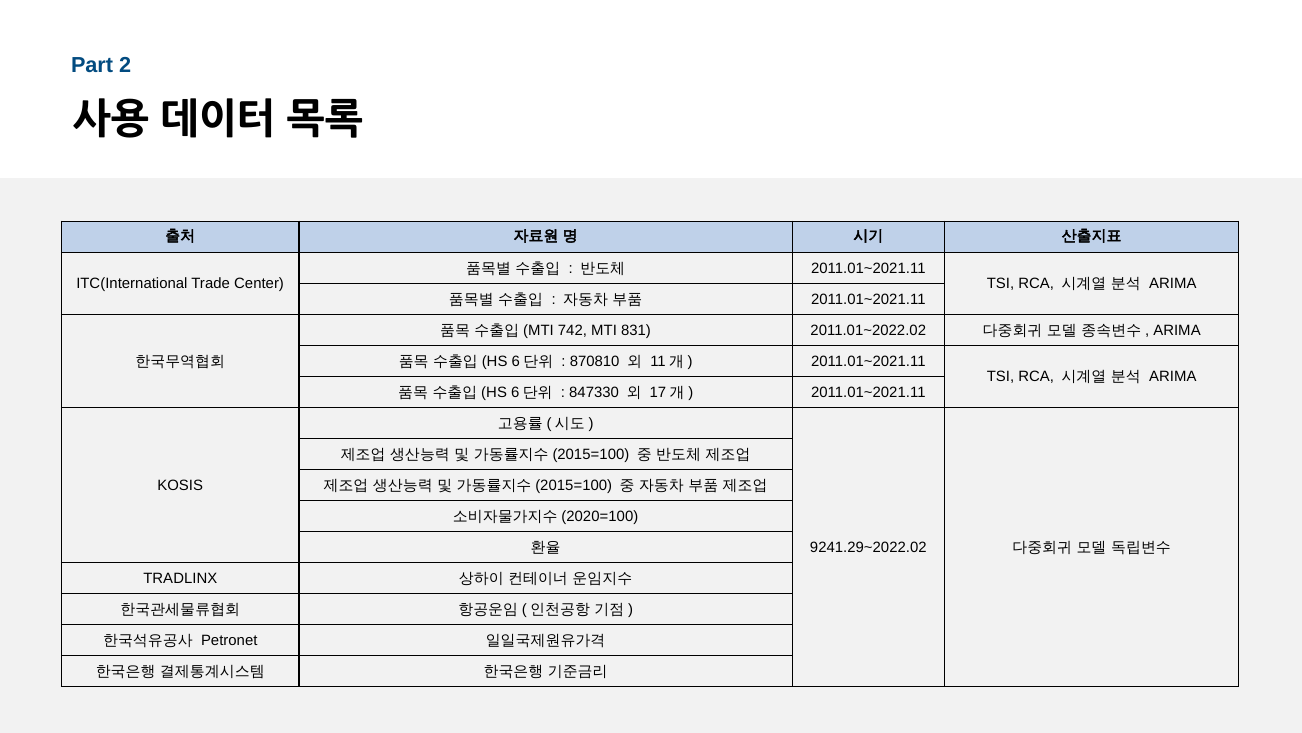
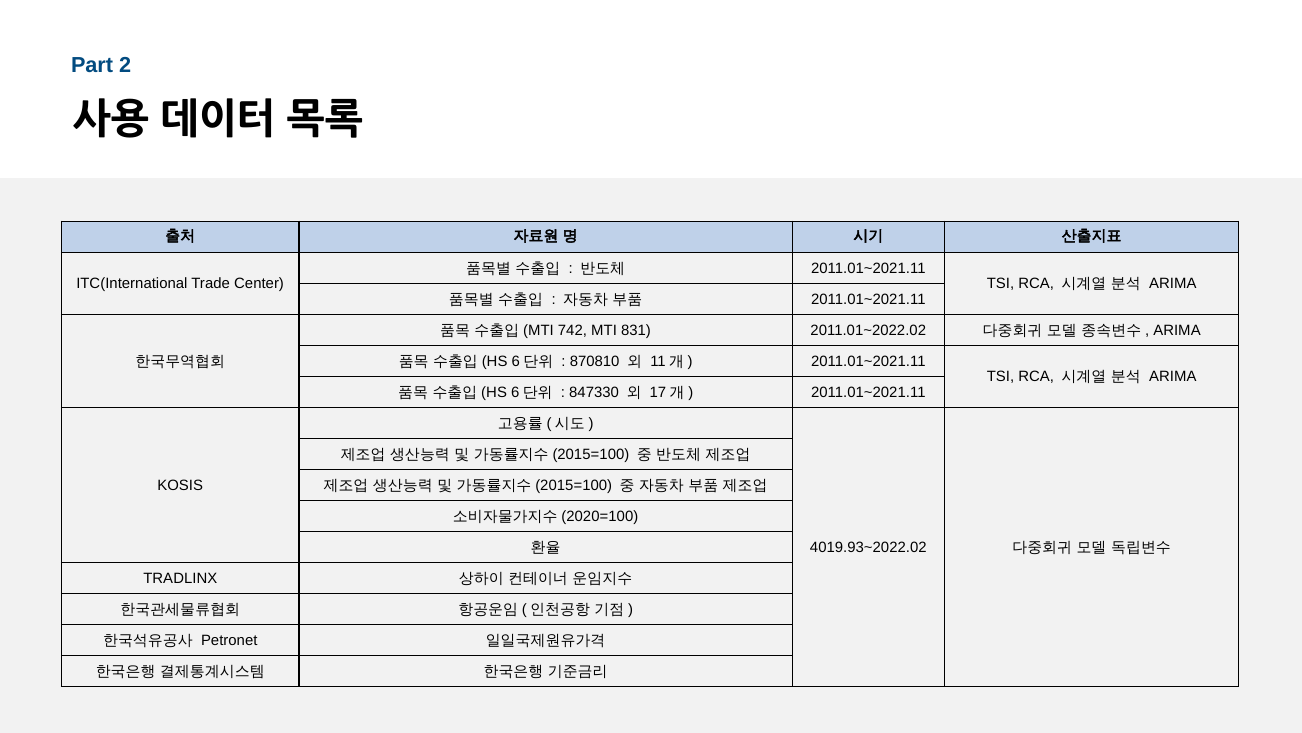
9241.29~2022.02: 9241.29~2022.02 -> 4019.93~2022.02
